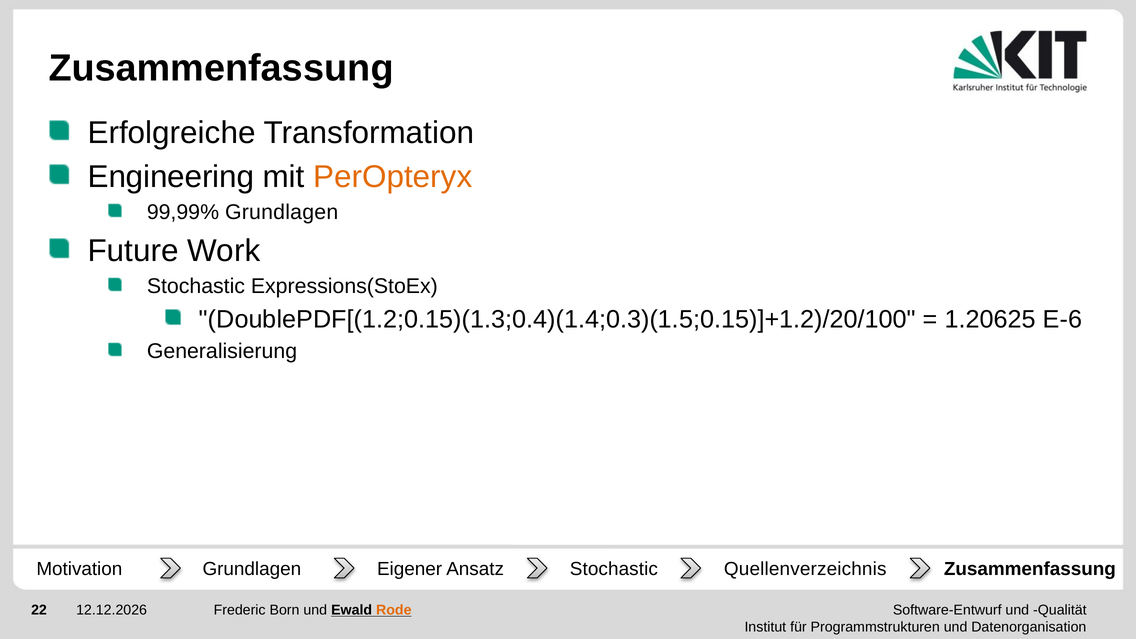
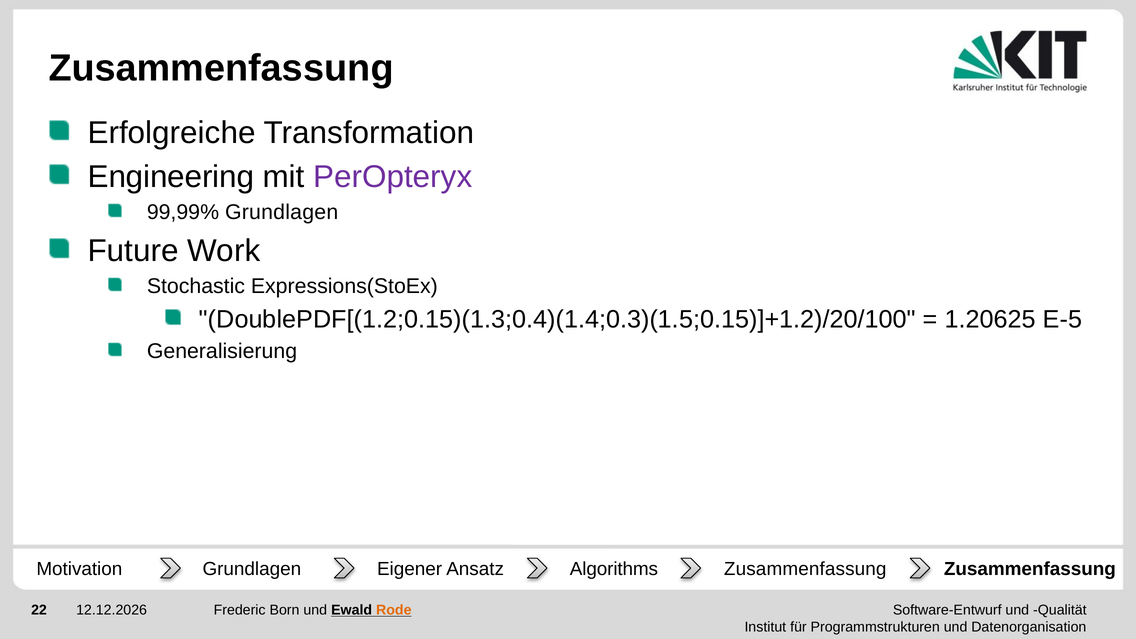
PerOpteryx colour: orange -> purple
E-6: E-6 -> E-5
Motivation Stochastic: Stochastic -> Algorithms
Grundlagen Quellenverzeichnis: Quellenverzeichnis -> Zusammenfassung
